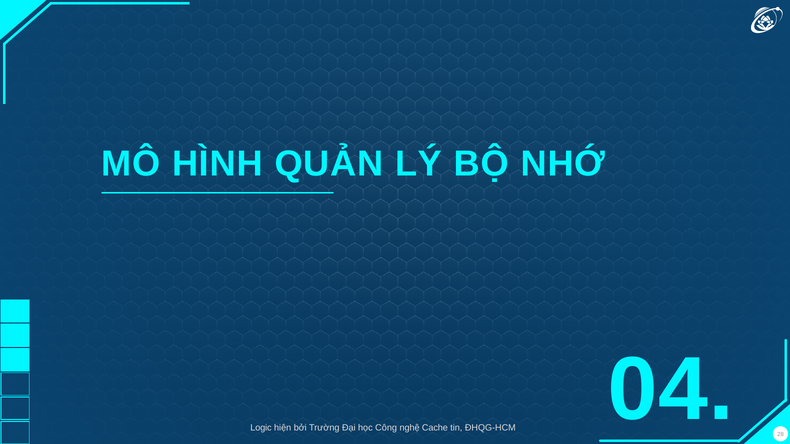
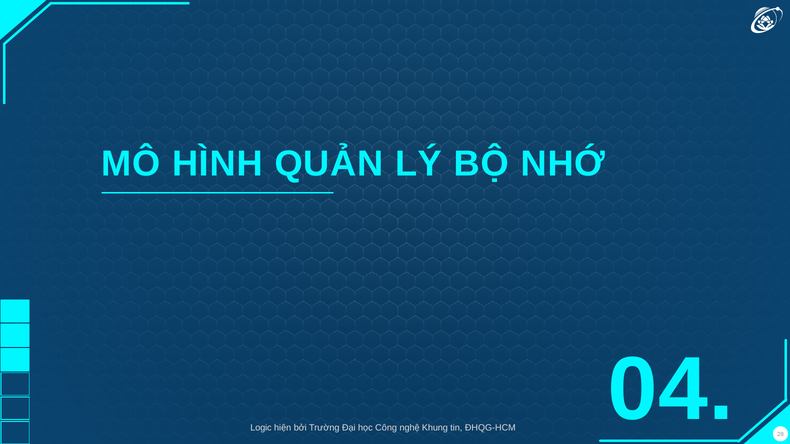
Cache: Cache -> Khung
